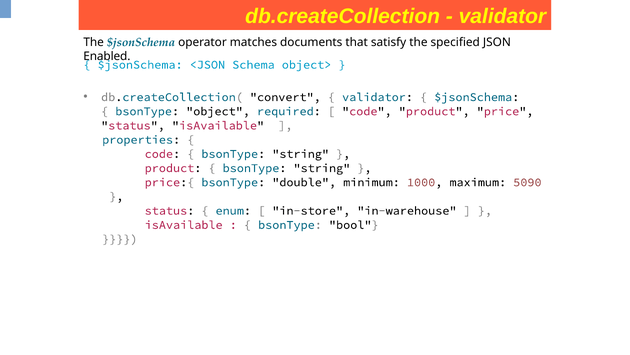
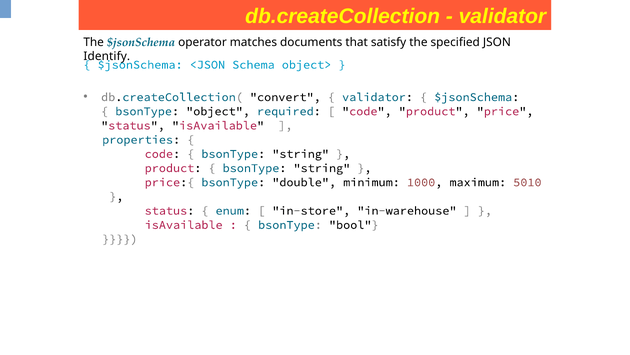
Enabled: Enabled -> Identify
5090: 5090 -> 5010
